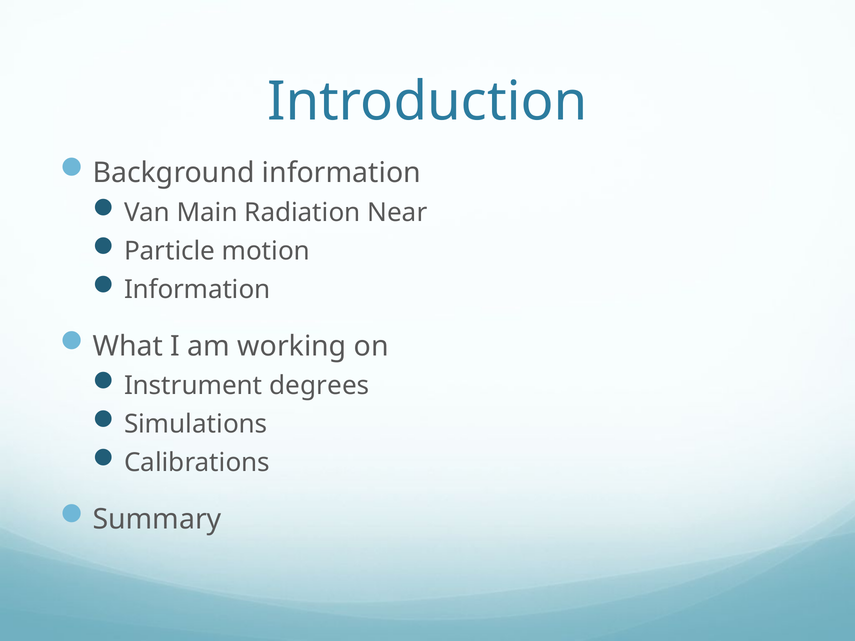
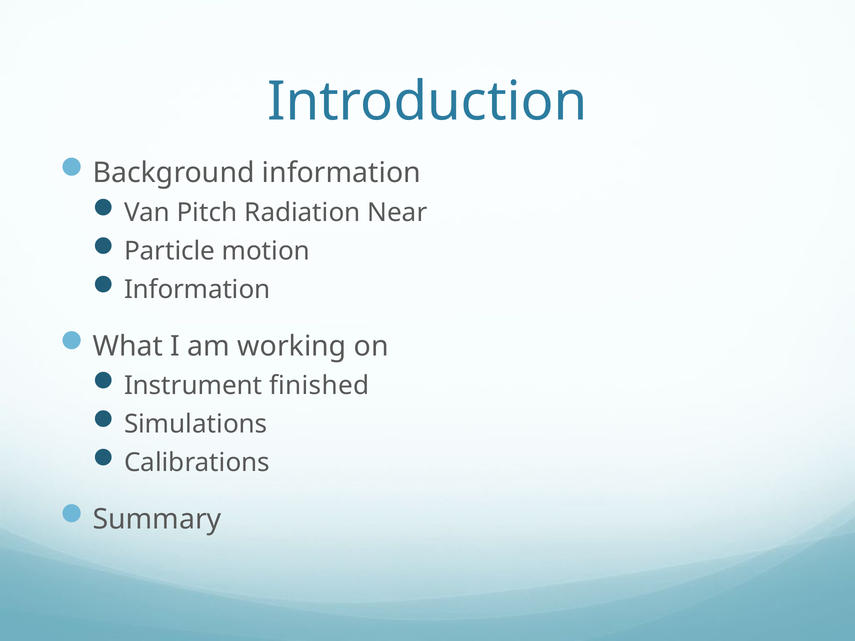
Main: Main -> Pitch
degrees: degrees -> finished
